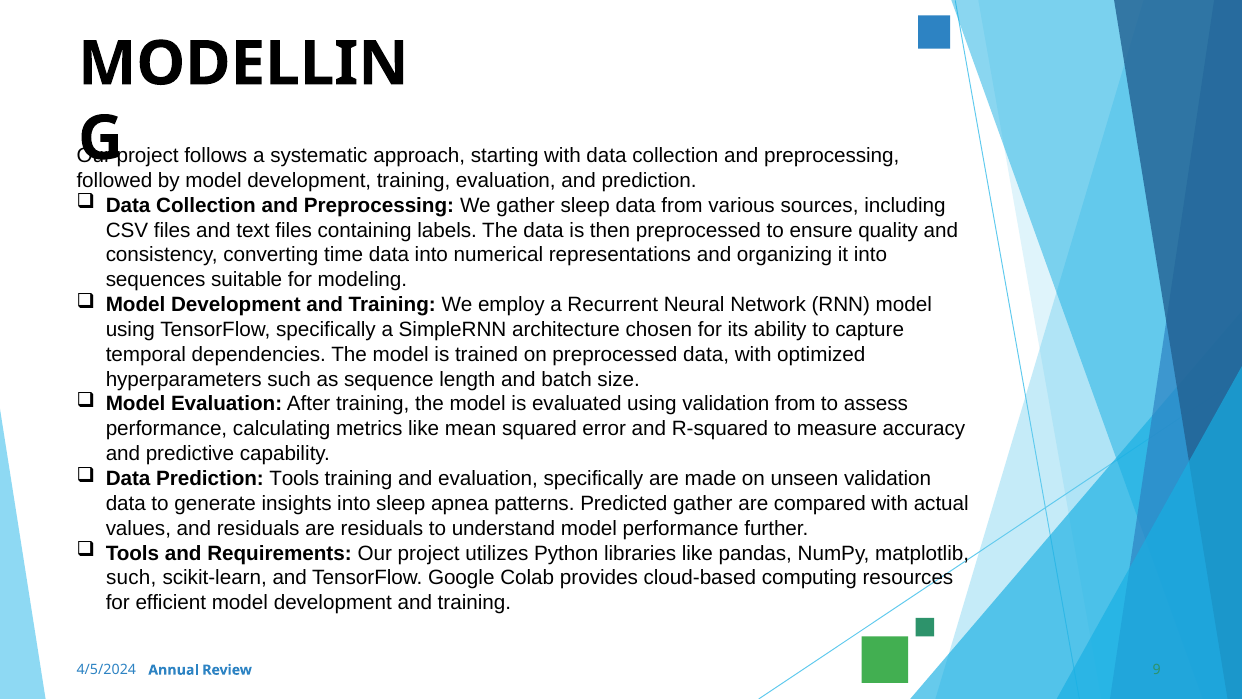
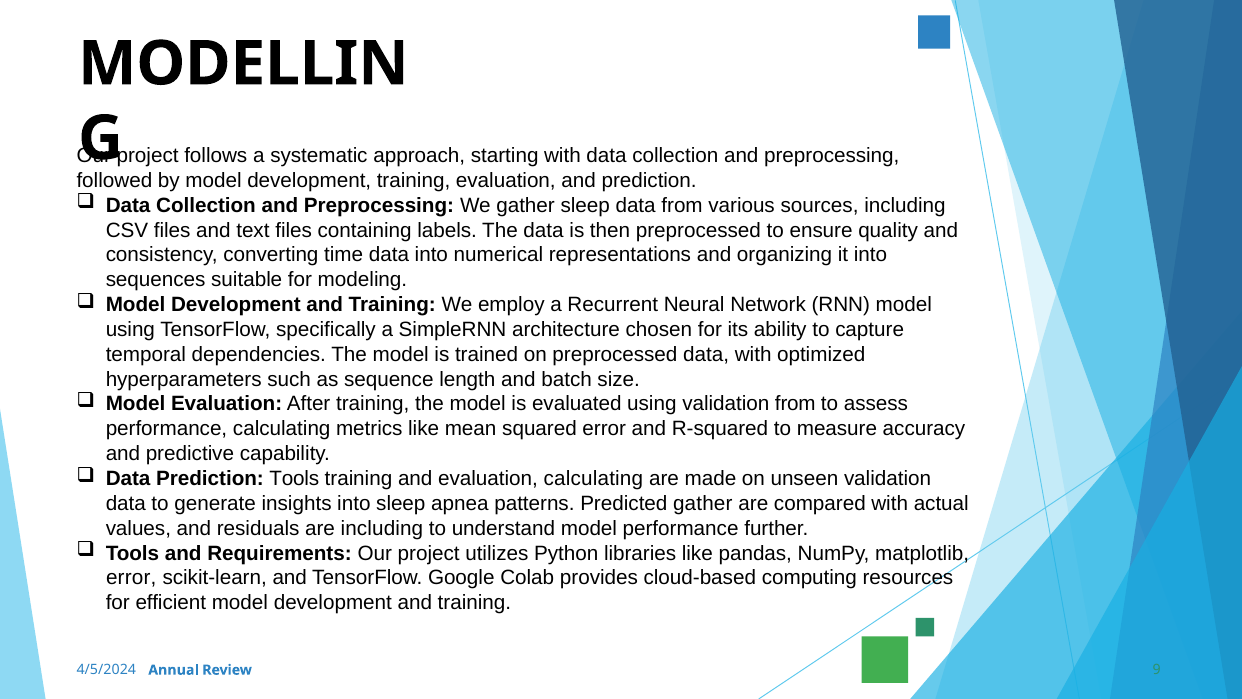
evaluation specifically: specifically -> calculating
are residuals: residuals -> including
such at (131, 578): such -> error
